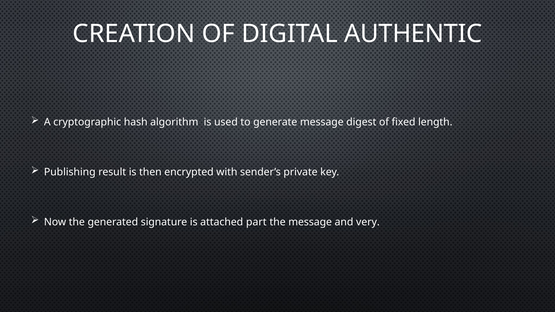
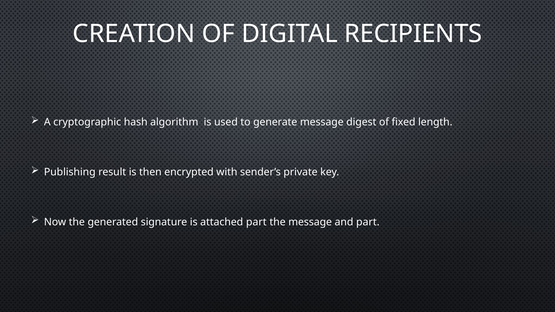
AUTHENTIC: AUTHENTIC -> RECIPIENTS
and very: very -> part
